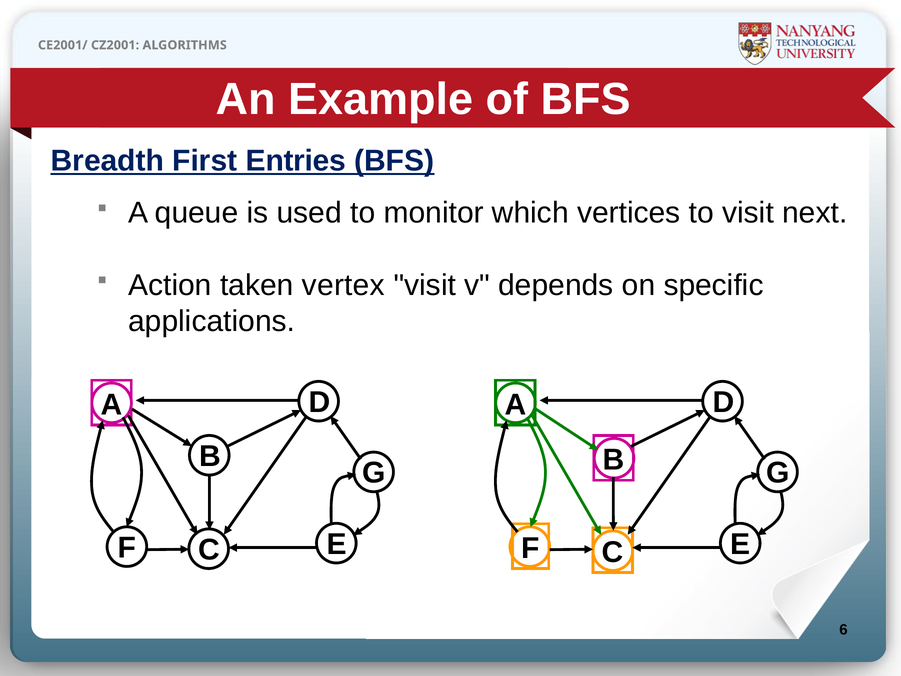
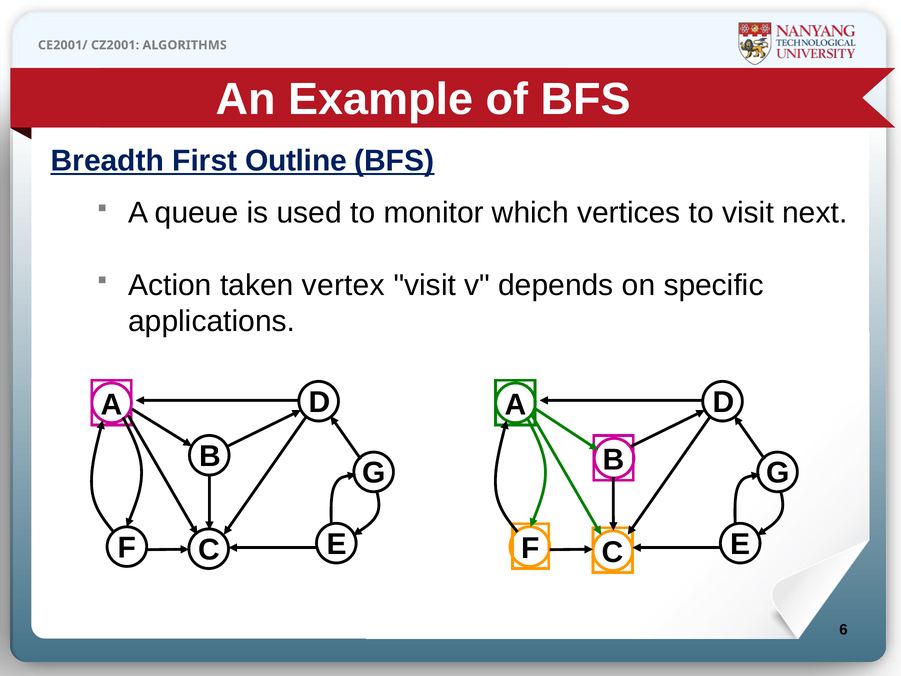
Entries: Entries -> Outline
